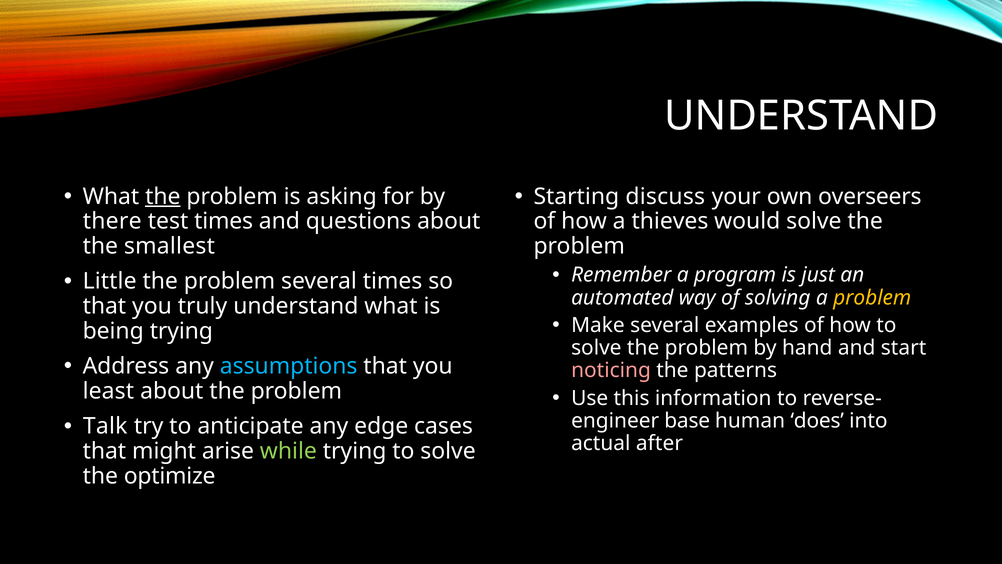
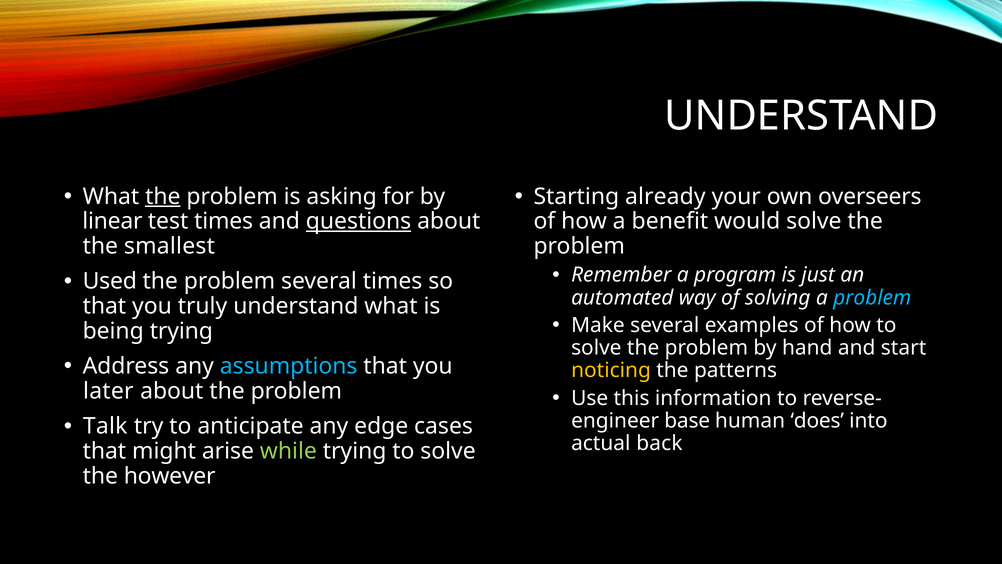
discuss: discuss -> already
there: there -> linear
questions underline: none -> present
thieves: thieves -> benefit
Little: Little -> Used
problem at (872, 297) colour: yellow -> light blue
noticing colour: pink -> yellow
least: least -> later
after: after -> back
optimize: optimize -> however
